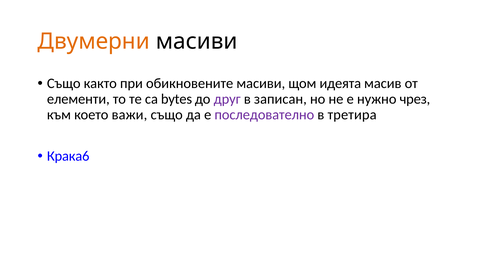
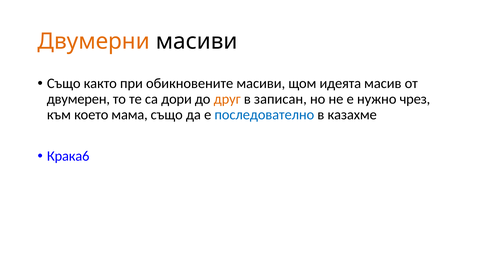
елементи: елементи -> двумерен
bytes: bytes -> дори
друг colour: purple -> orange
важи: важи -> мама
последователно colour: purple -> blue
третира: третира -> казахме
